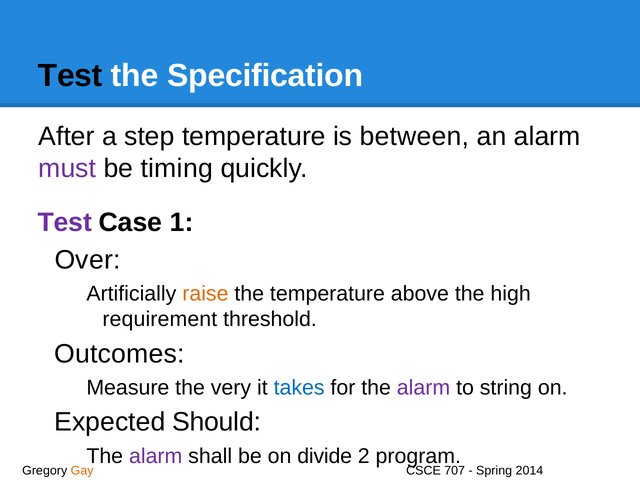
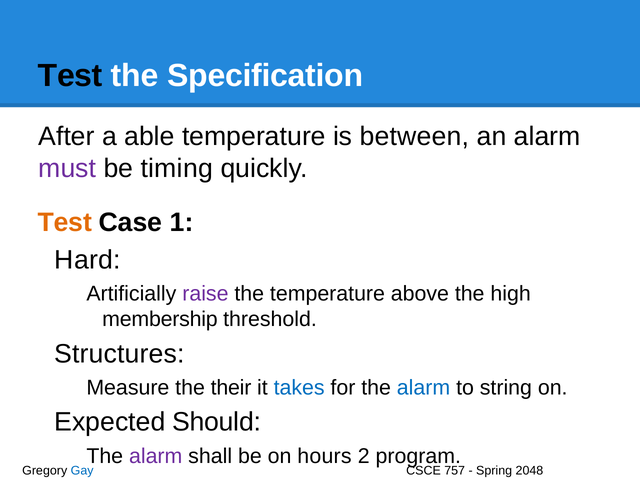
step: step -> able
Test at (65, 223) colour: purple -> orange
Over: Over -> Hard
raise colour: orange -> purple
requirement: requirement -> membership
Outcomes: Outcomes -> Structures
very: very -> their
alarm at (424, 388) colour: purple -> blue
divide: divide -> hours
Gay colour: orange -> blue
707: 707 -> 757
2014: 2014 -> 2048
